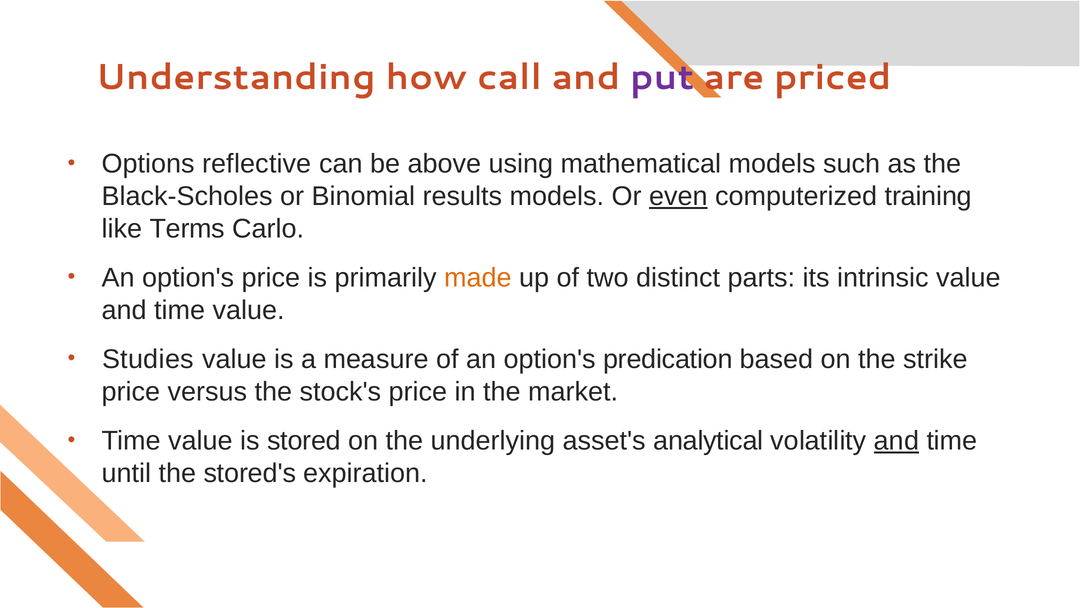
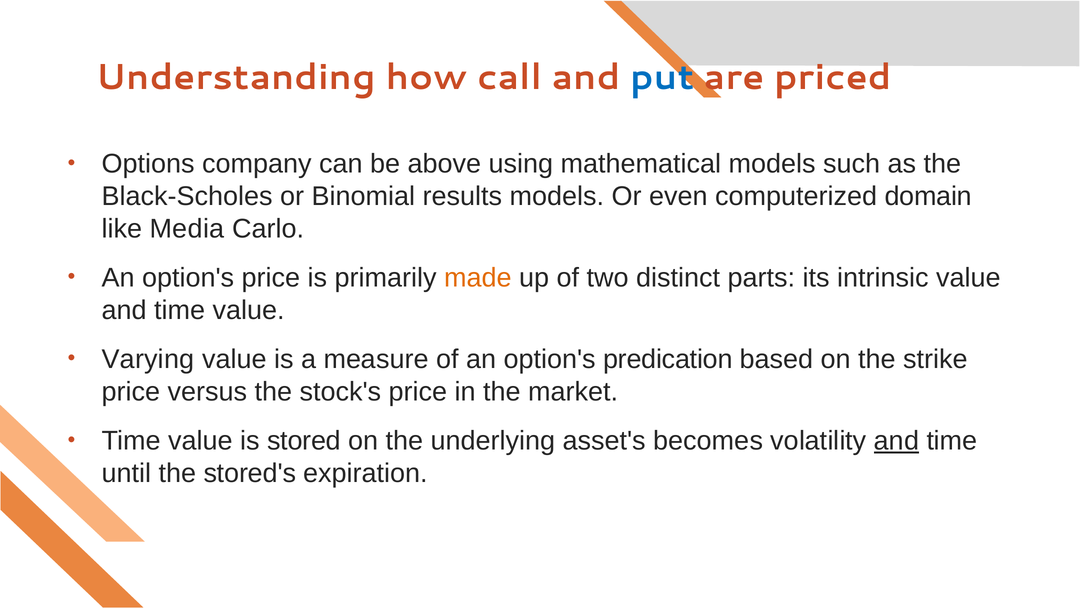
put colour: purple -> blue
reflective: reflective -> company
even underline: present -> none
training: training -> domain
Terms: Terms -> Media
Studies: Studies -> Varying
analytical: analytical -> becomes
